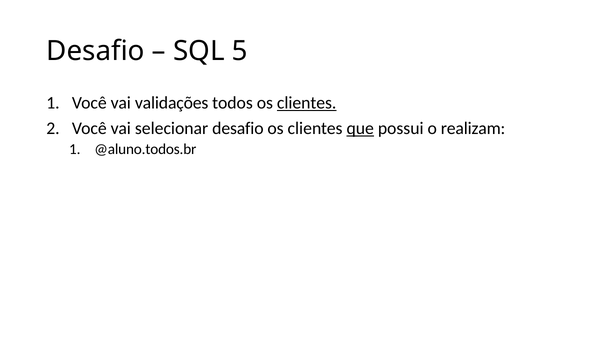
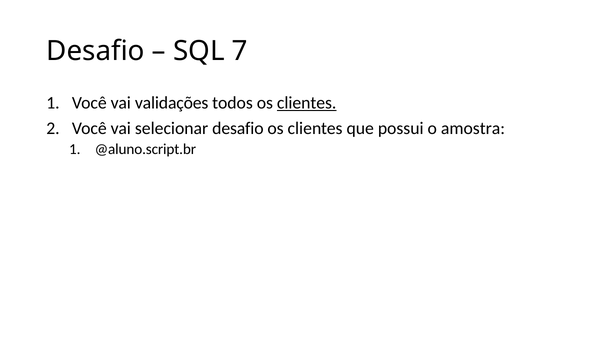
5: 5 -> 7
que underline: present -> none
realizam: realizam -> amostra
@aluno.todos.br: @aluno.todos.br -> @aluno.script.br
